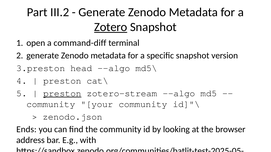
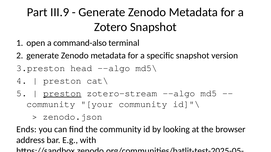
III.2: III.2 -> III.9
Zotero underline: present -> none
command-diff: command-diff -> command-also
